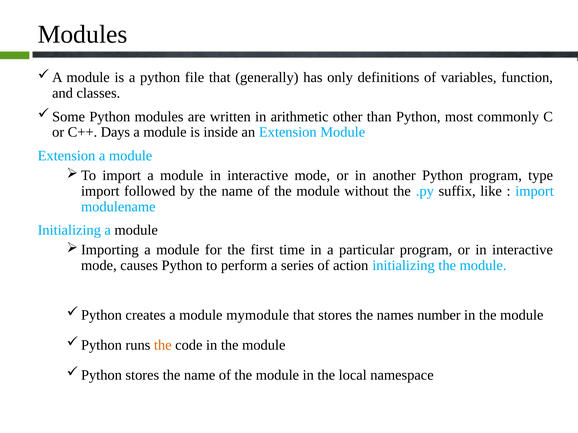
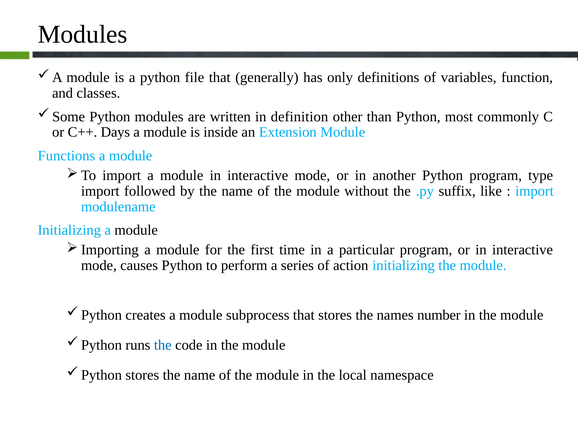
arithmetic: arithmetic -> definition
Extension at (67, 156): Extension -> Functions
mymodule: mymodule -> subprocess
the at (163, 346) colour: orange -> blue
